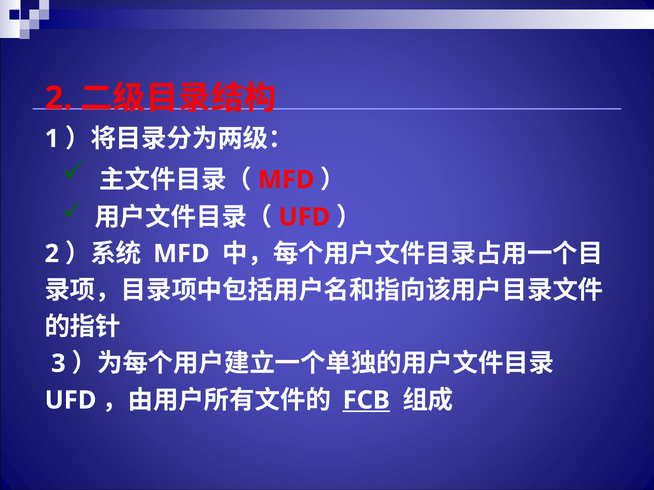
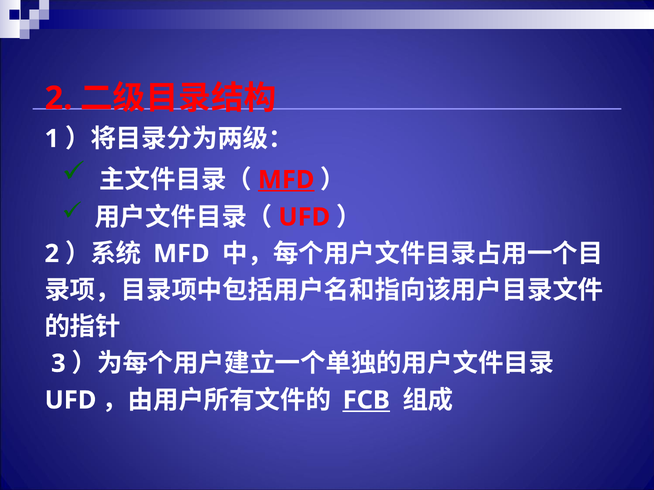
MFD at (286, 180) underline: none -> present
